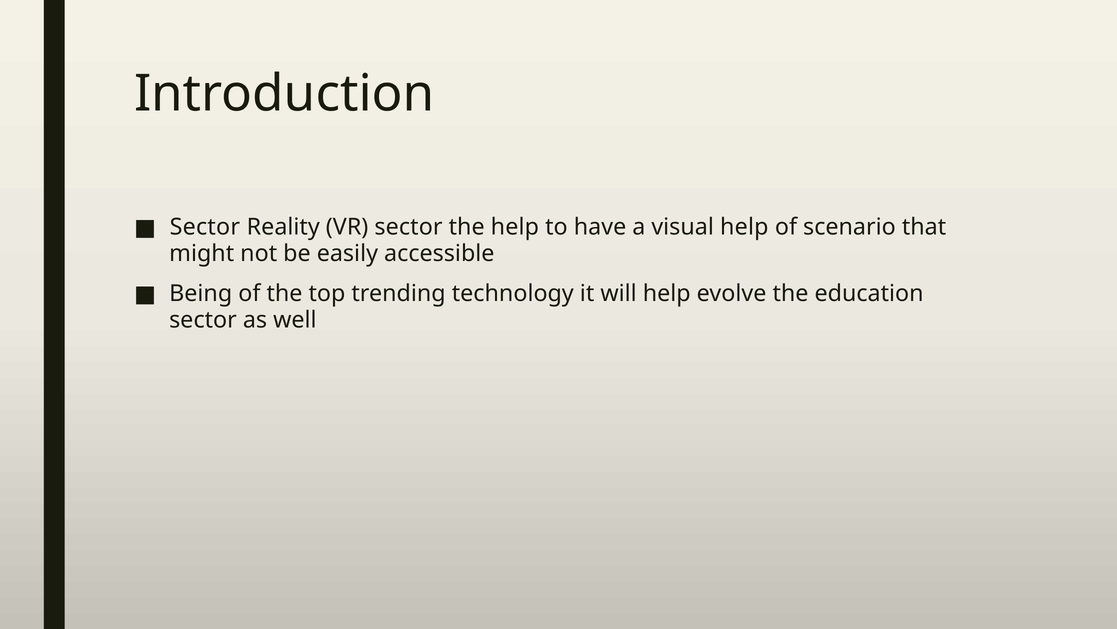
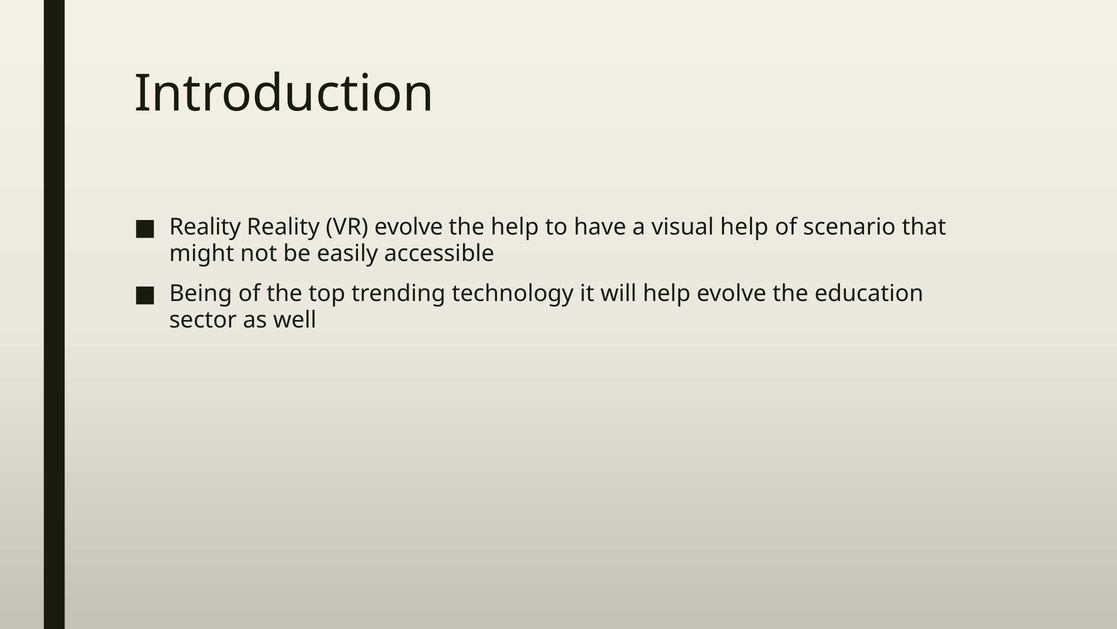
Sector at (205, 227): Sector -> Reality
VR sector: sector -> evolve
